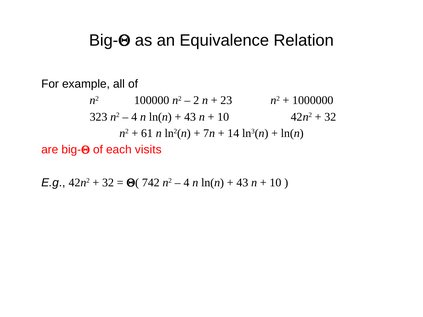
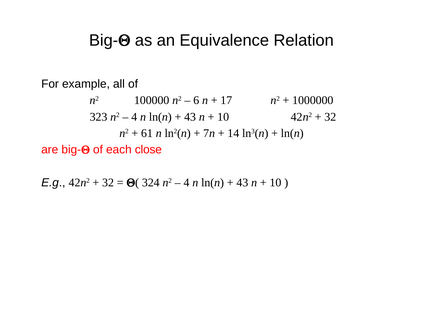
2: 2 -> 6
23: 23 -> 17
visits: visits -> close
742: 742 -> 324
